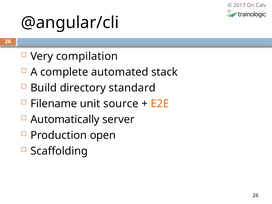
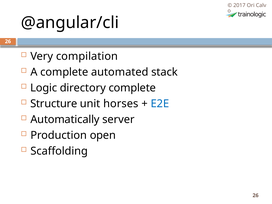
Build: Build -> Logic
directory standard: standard -> complete
Filename: Filename -> Structure
source: source -> horses
E2E colour: orange -> blue
